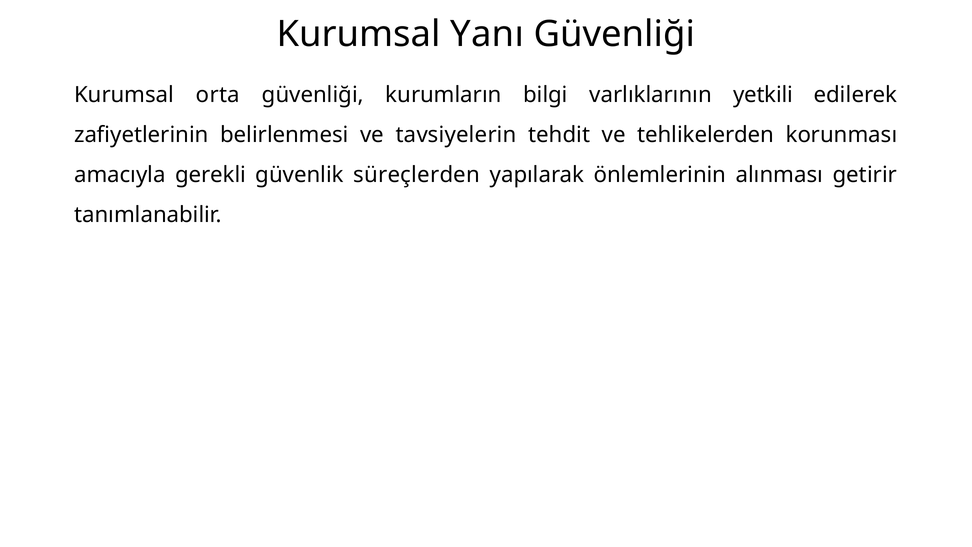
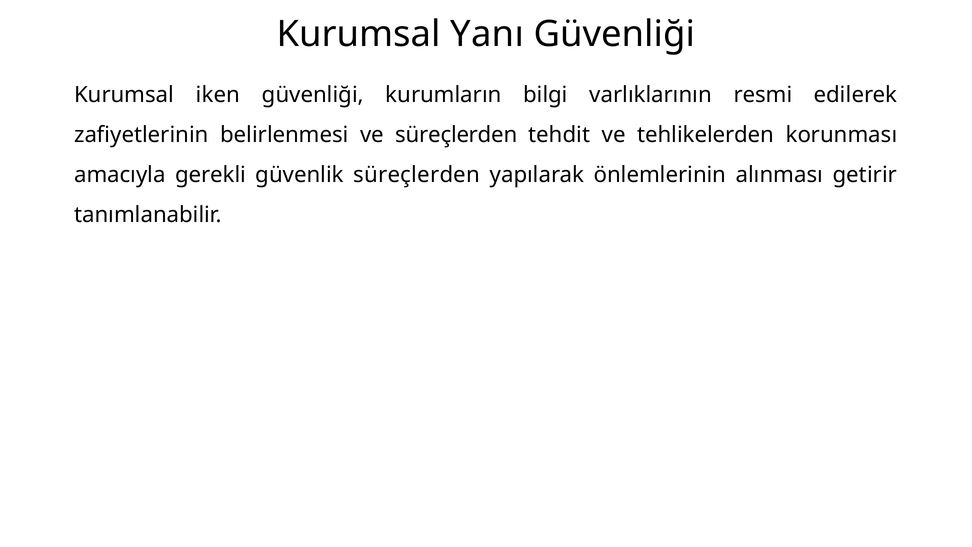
orta: orta -> iken
yetkili: yetkili -> resmi
ve tavsiyelerin: tavsiyelerin -> süreçlerden
